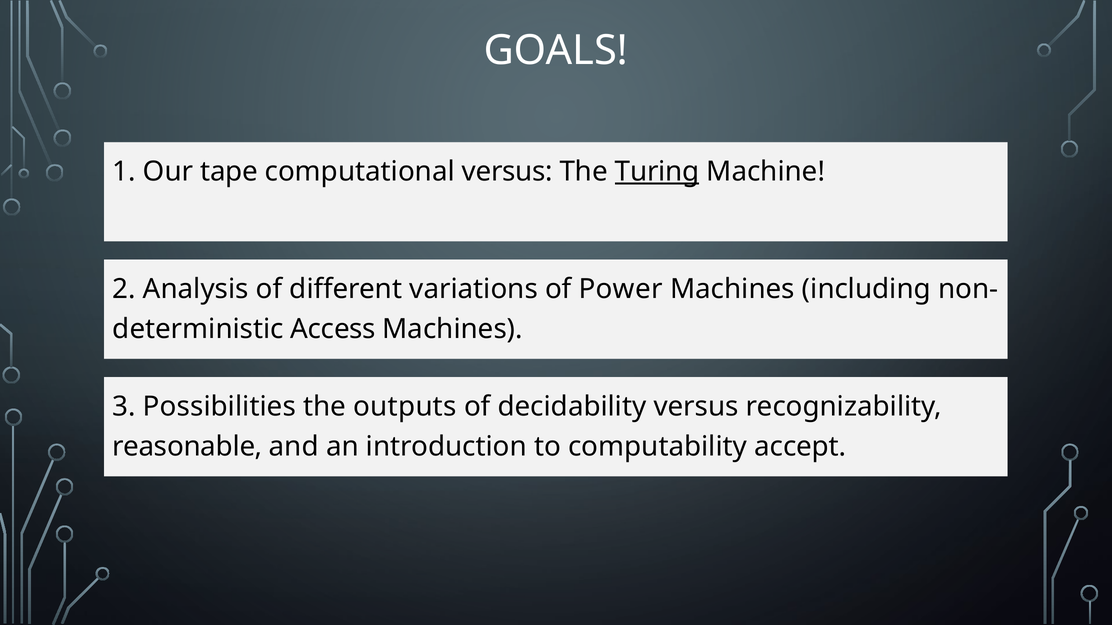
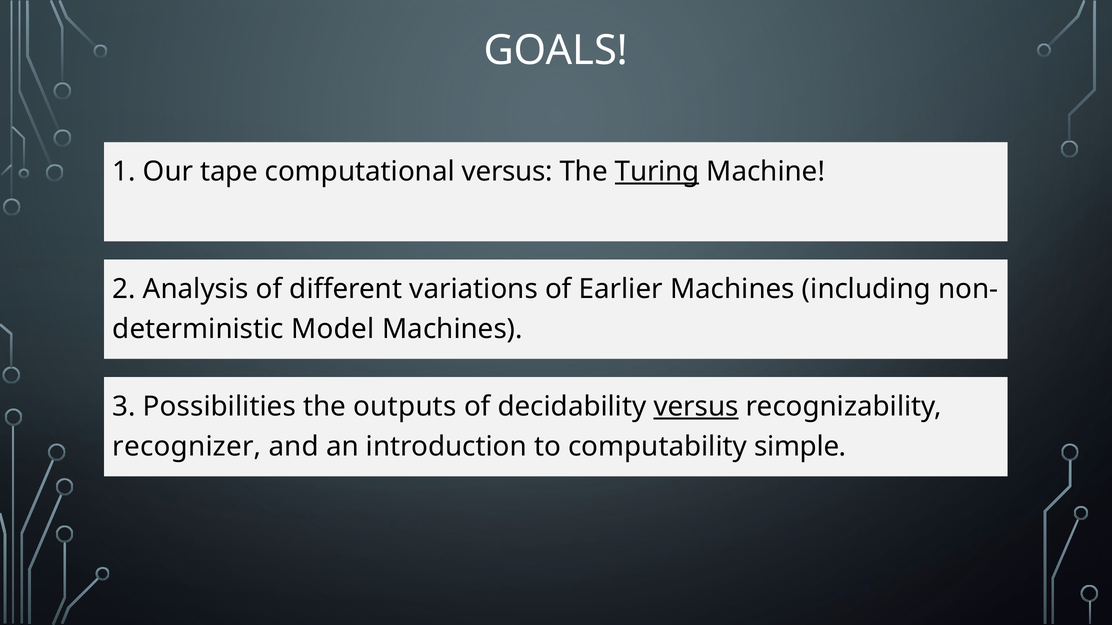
Power: Power -> Earlier
Access: Access -> Model
versus at (696, 407) underline: none -> present
reasonable: reasonable -> recognizer
accept: accept -> simple
